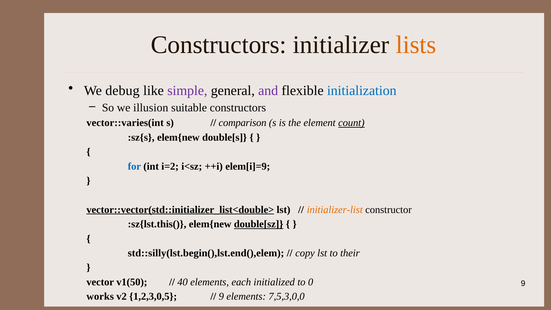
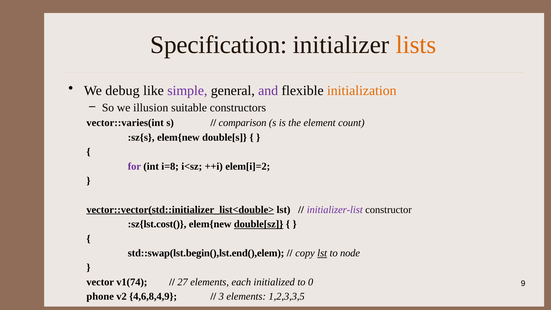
Constructors at (219, 45): Constructors -> Specification
initialization colour: blue -> orange
count underline: present -> none
for colour: blue -> purple
i=2: i=2 -> i=8
elem[i]=9: elem[i]=9 -> elem[i]=2
initializer-list colour: orange -> purple
:sz{lst.this(: :sz{lst.this( -> :sz{lst.cost(
std::silly(lst.begin(),lst.end(),elem: std::silly(lst.begin(),lst.end(),elem -> std::swap(lst.begin(),lst.end(),elem
lst at (322, 253) underline: none -> present
their: their -> node
v1(50: v1(50 -> v1(74
40: 40 -> 27
works: works -> phone
1,2,3,0,5: 1,2,3,0,5 -> 4,6,8,4,9
9 at (221, 296): 9 -> 3
7,5,3,0,0: 7,5,3,0,0 -> 1,2,3,3,5
